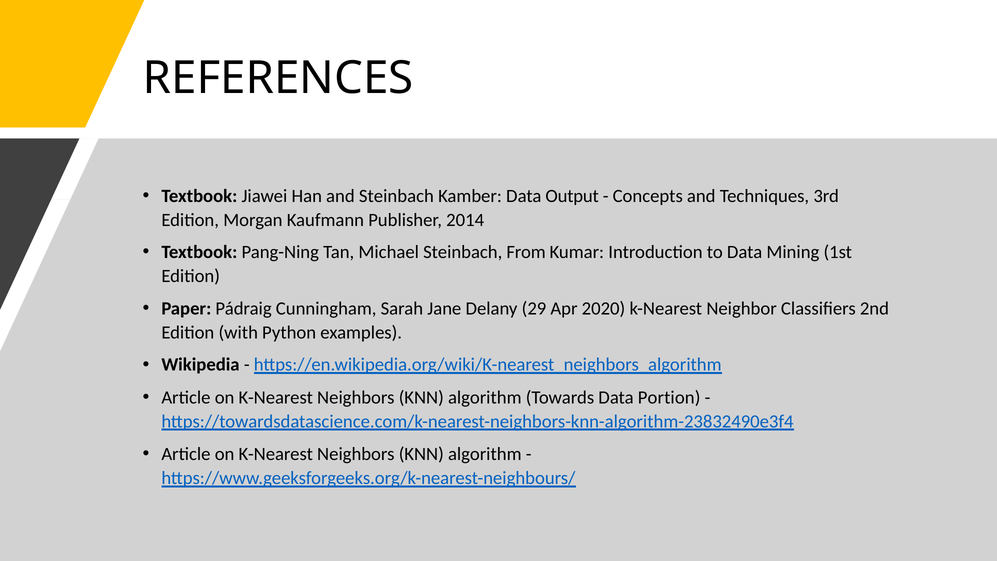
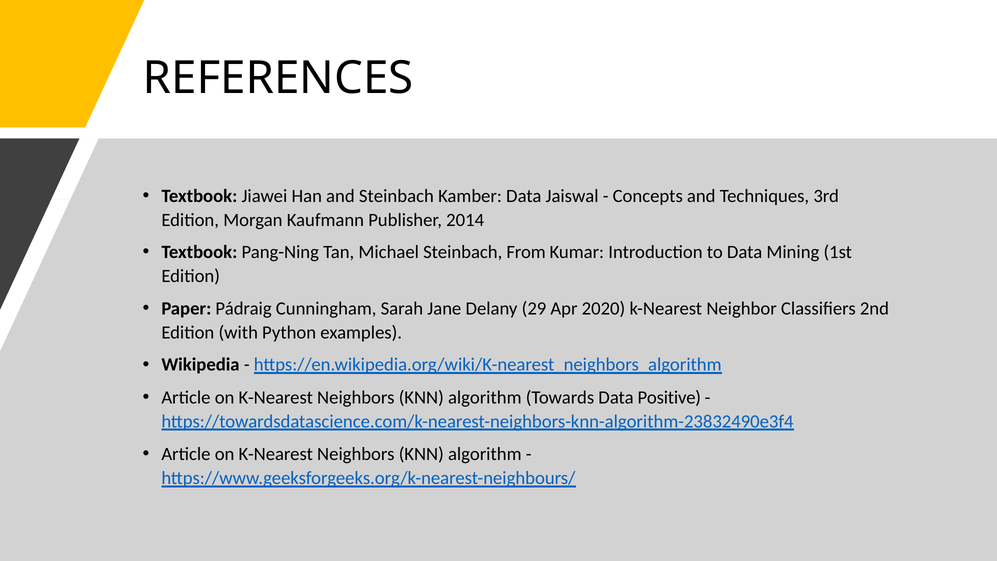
Output: Output -> Jaiswal
Portion: Portion -> Positive
